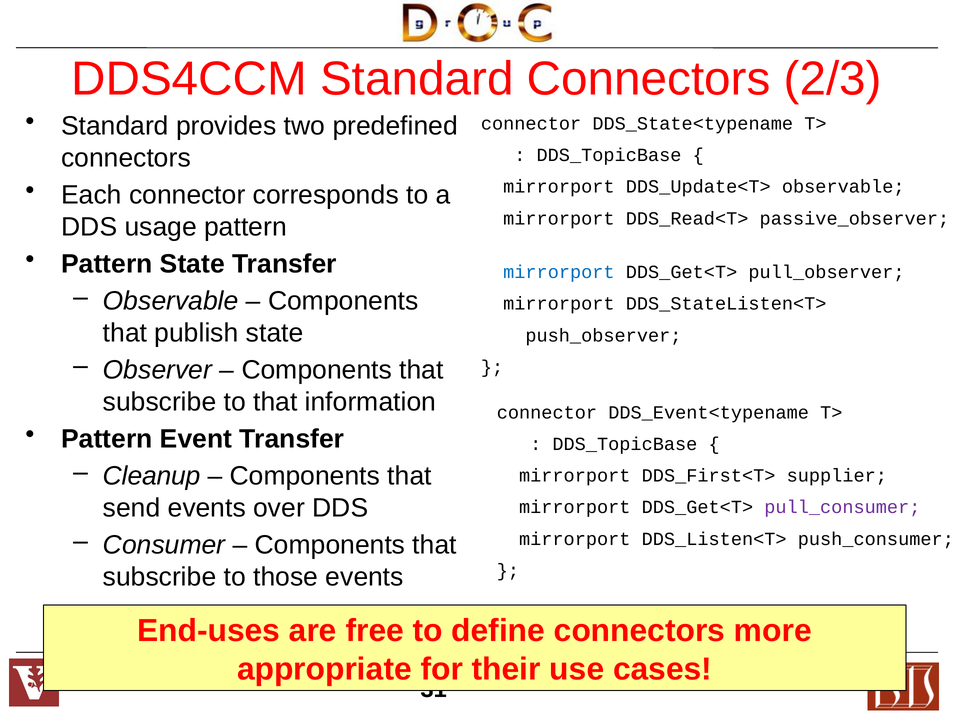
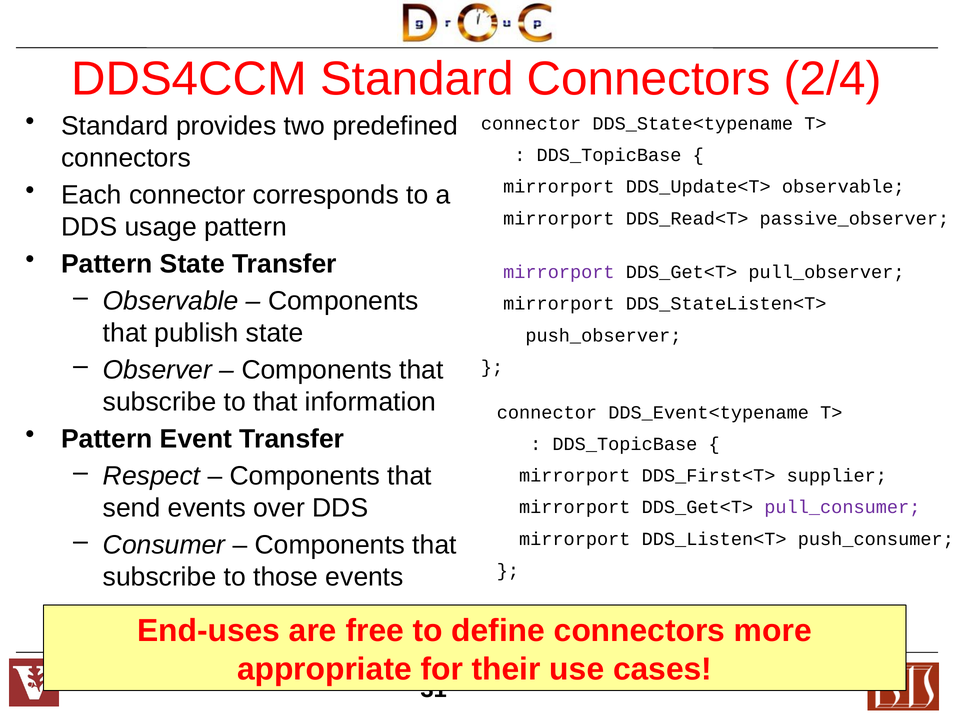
2/3: 2/3 -> 2/4
mirrorport at (559, 272) colour: blue -> purple
Cleanup: Cleanup -> Respect
